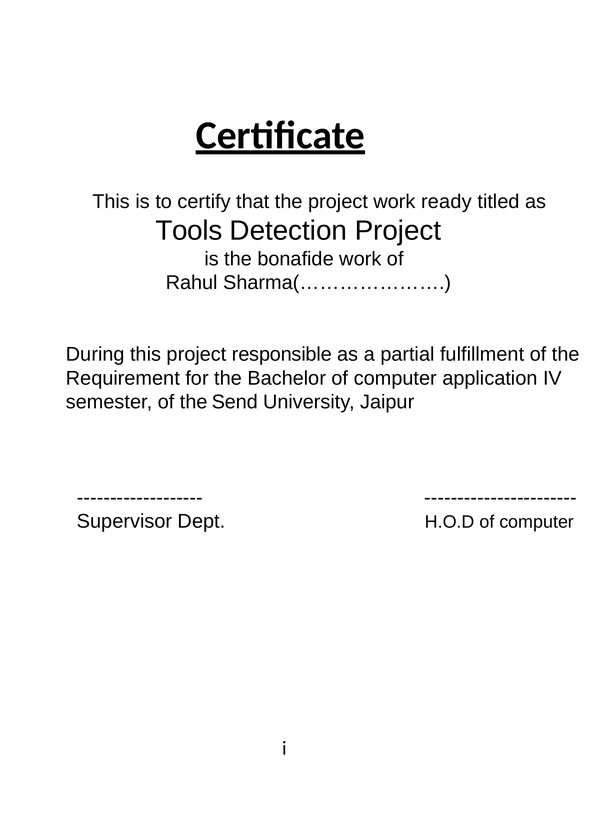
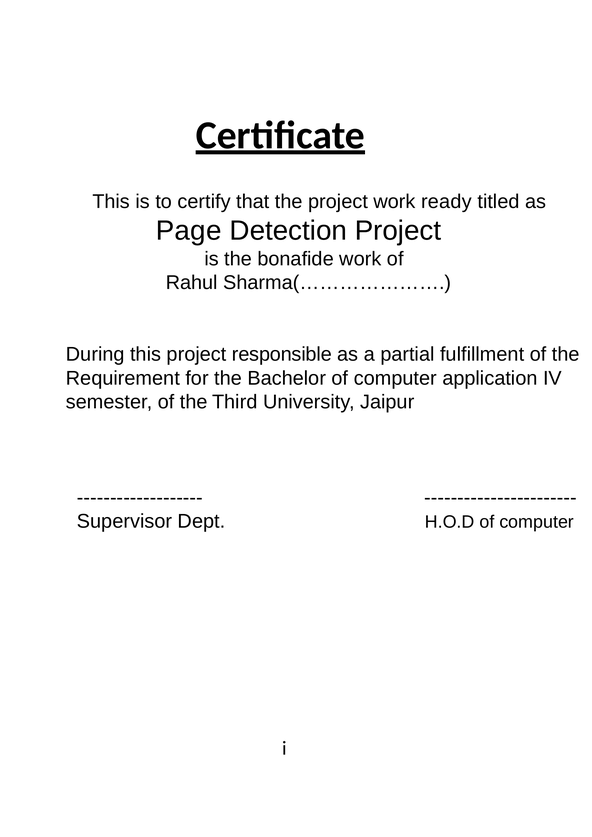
Tools: Tools -> Page
Send: Send -> Third
